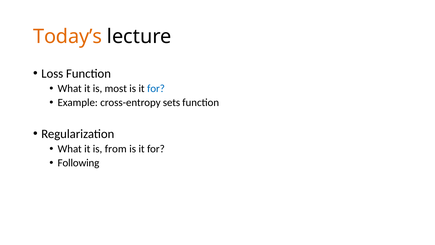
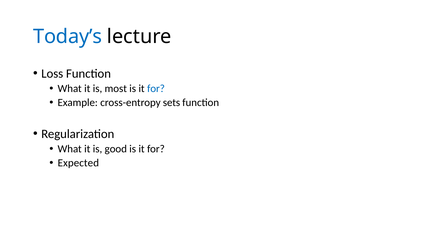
Today’s colour: orange -> blue
from: from -> good
Following: Following -> Expected
